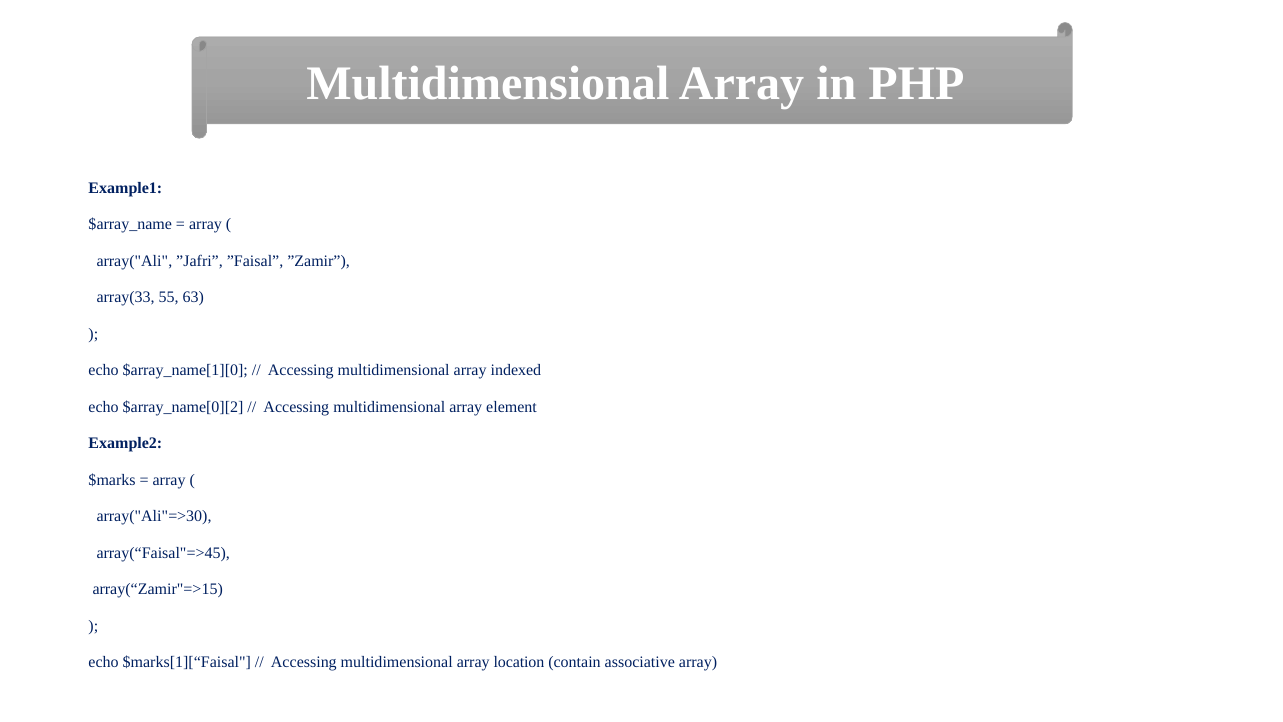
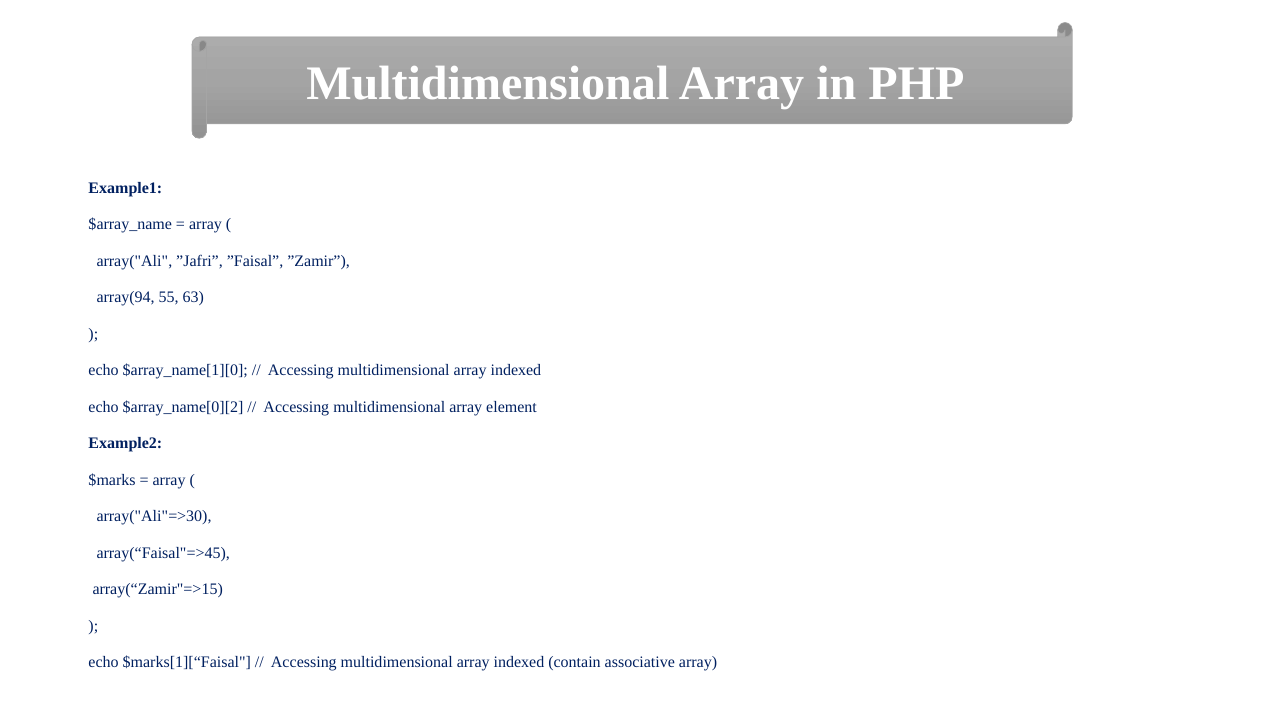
array(33: array(33 -> array(94
location at (519, 662): location -> indexed
